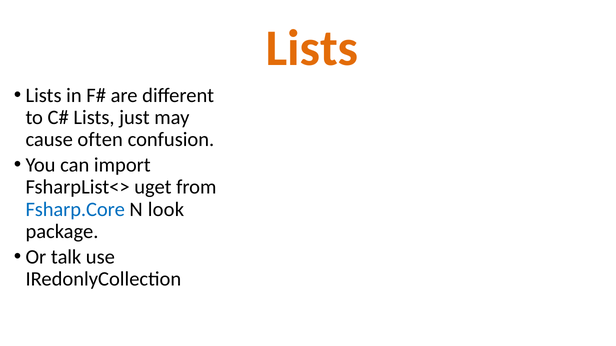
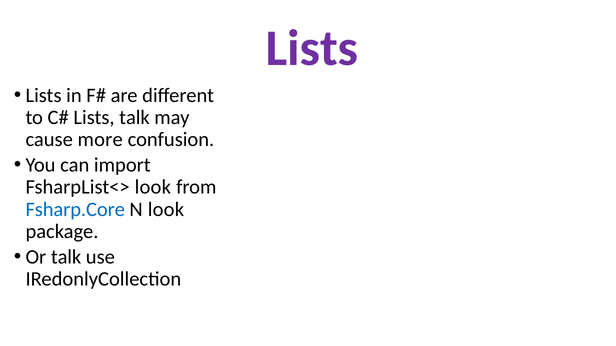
Lists at (312, 49) colour: orange -> purple
Lists just: just -> talk
often: often -> more
FsharpList<> uget: uget -> look
